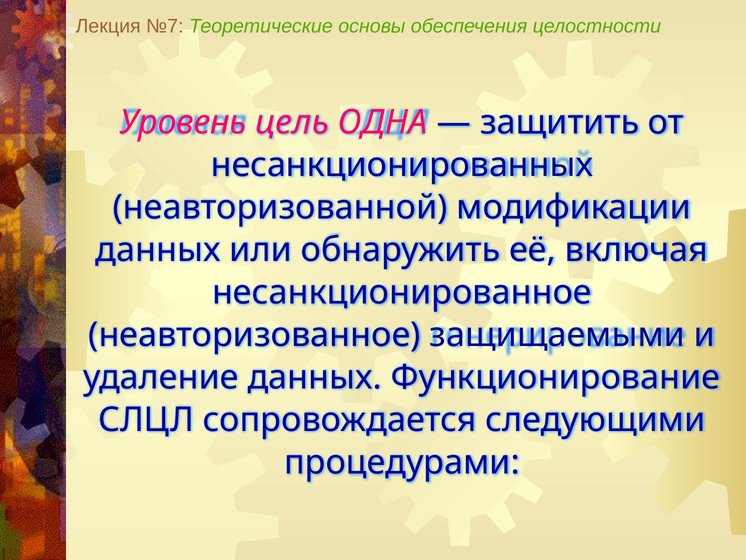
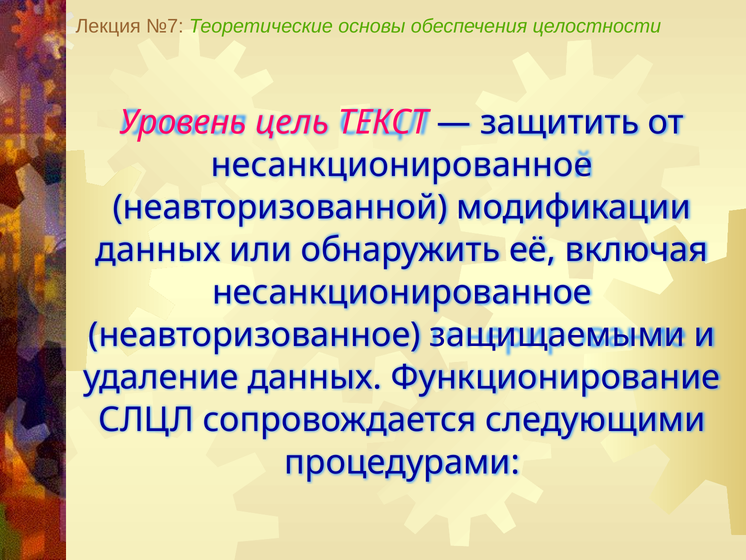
ОДНА: ОДНА -> ТЕКСТ
несанкционированных at (402, 165): несанкционированных -> несанкционированное
